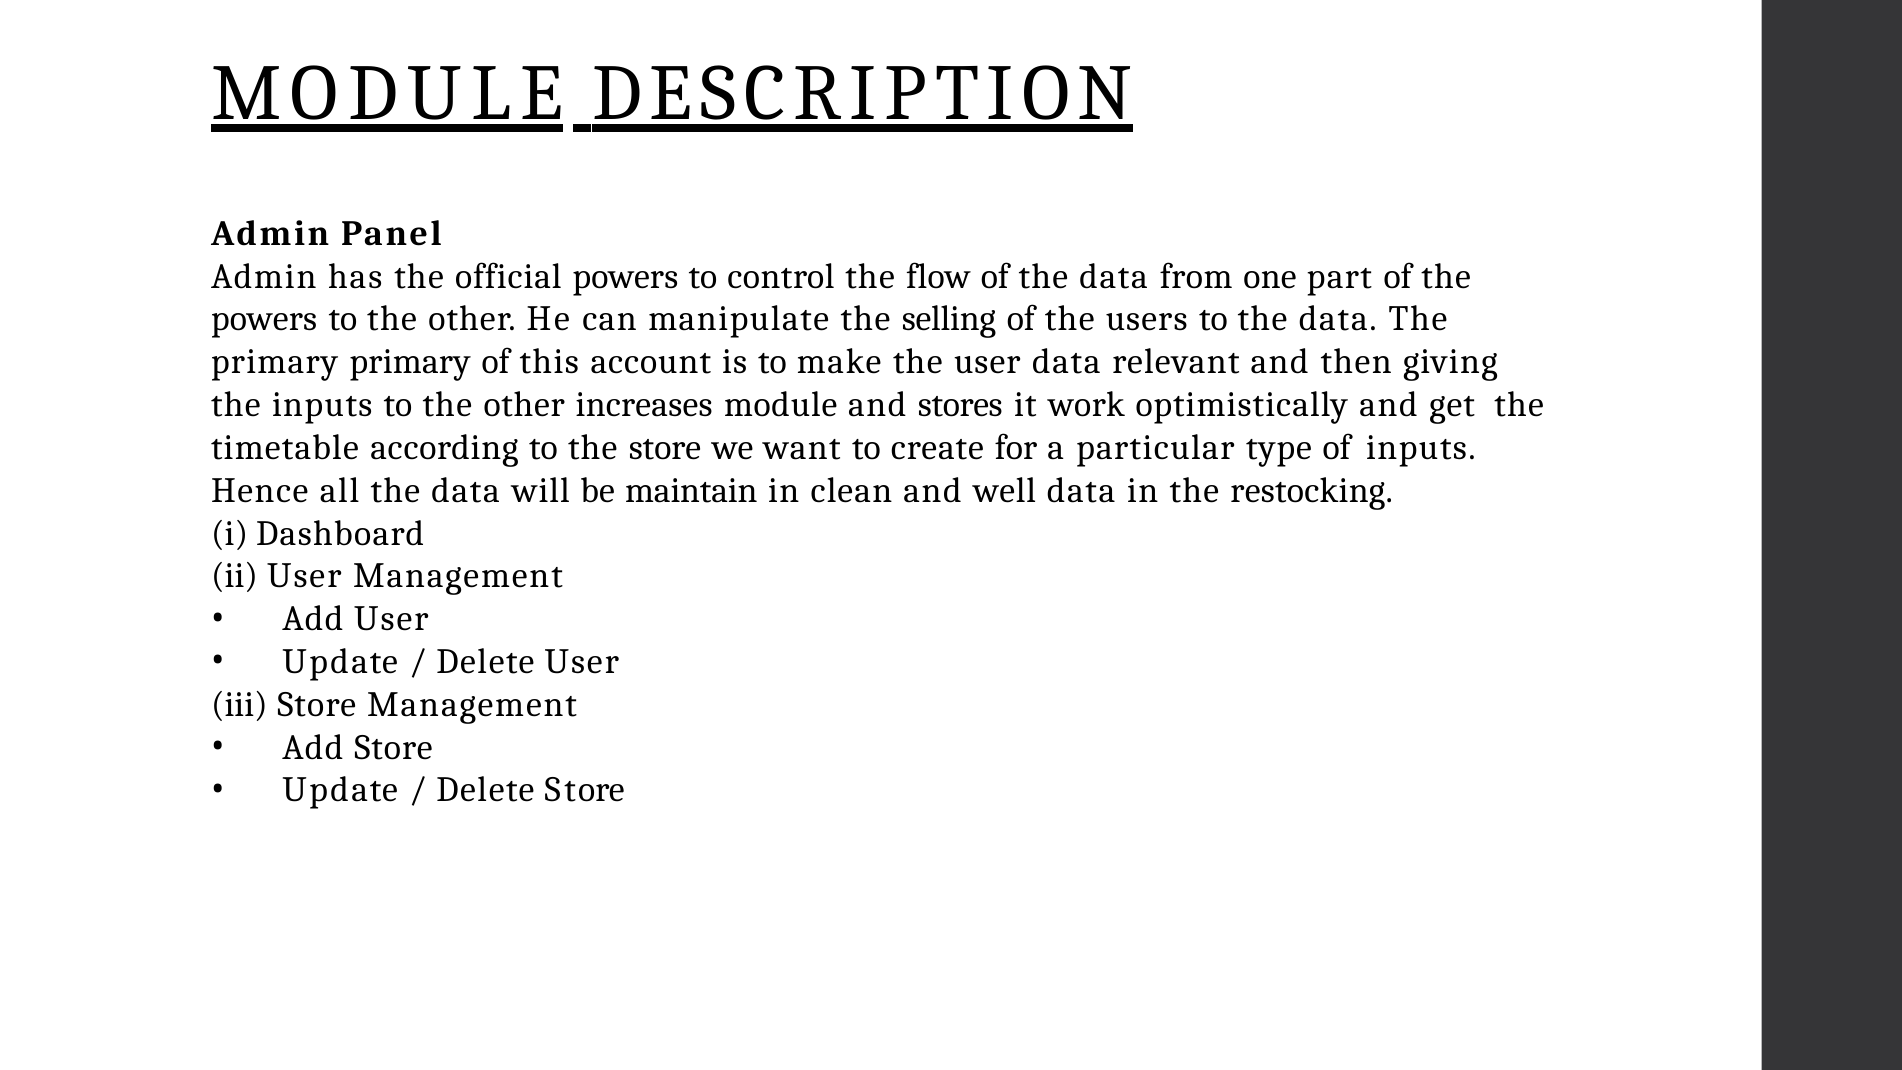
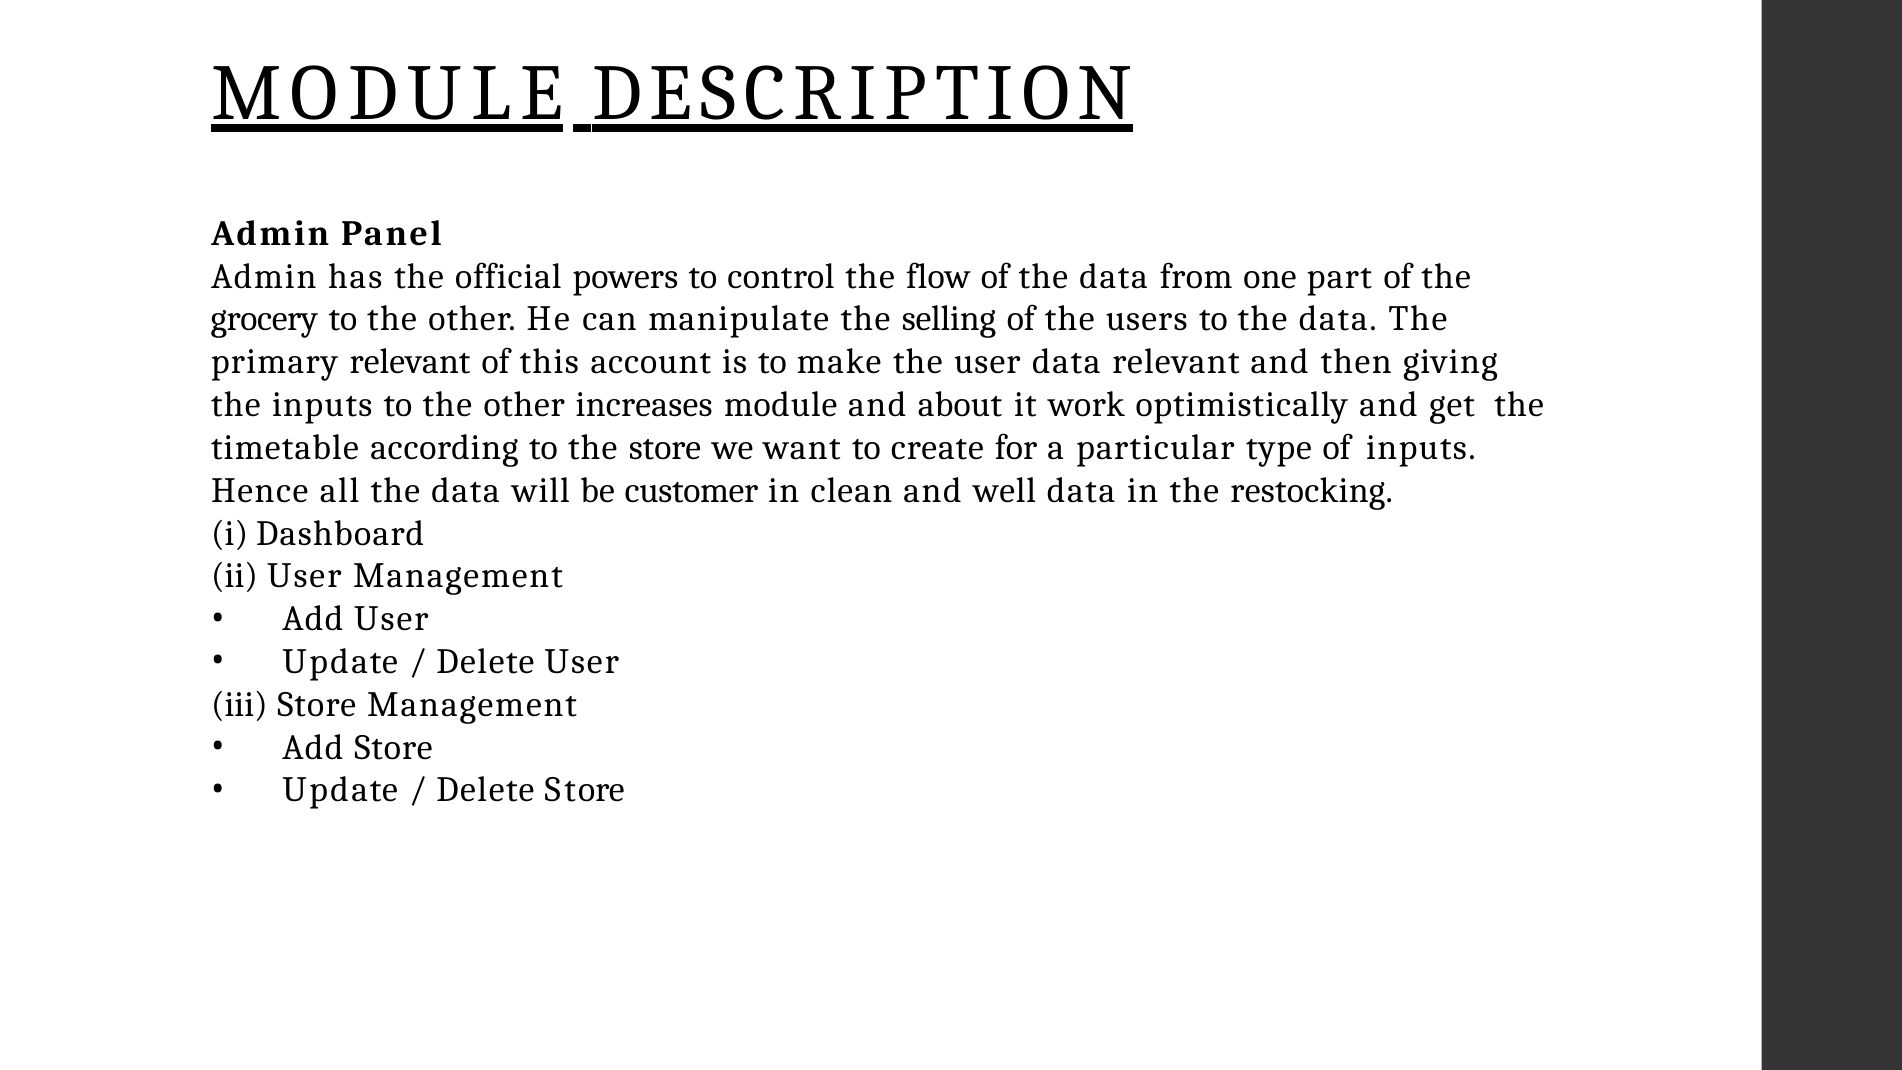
powers at (264, 319): powers -> grocery
primary primary: primary -> relevant
stores: stores -> about
maintain: maintain -> customer
